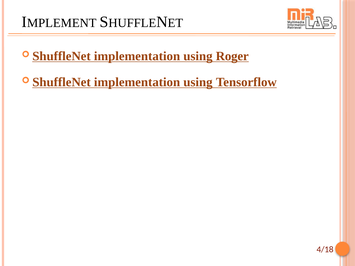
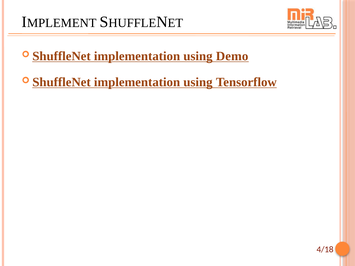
Roger: Roger -> Demo
